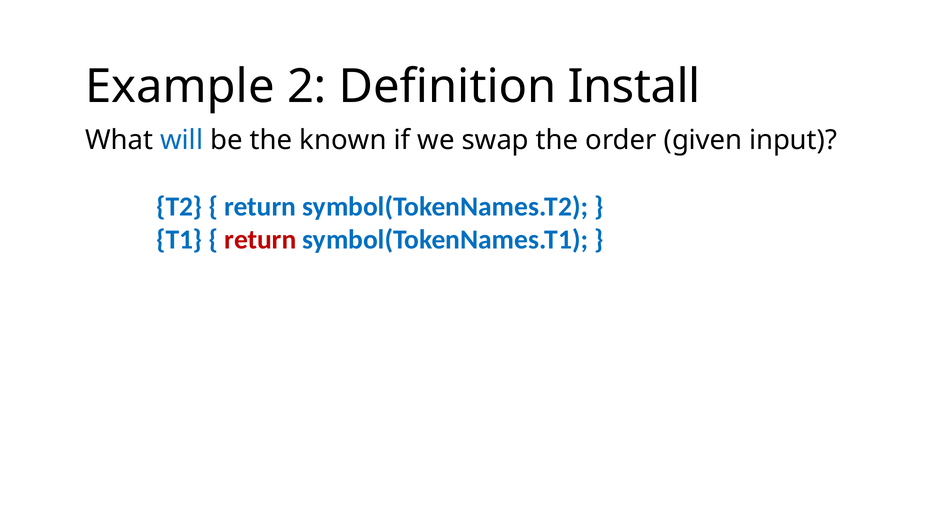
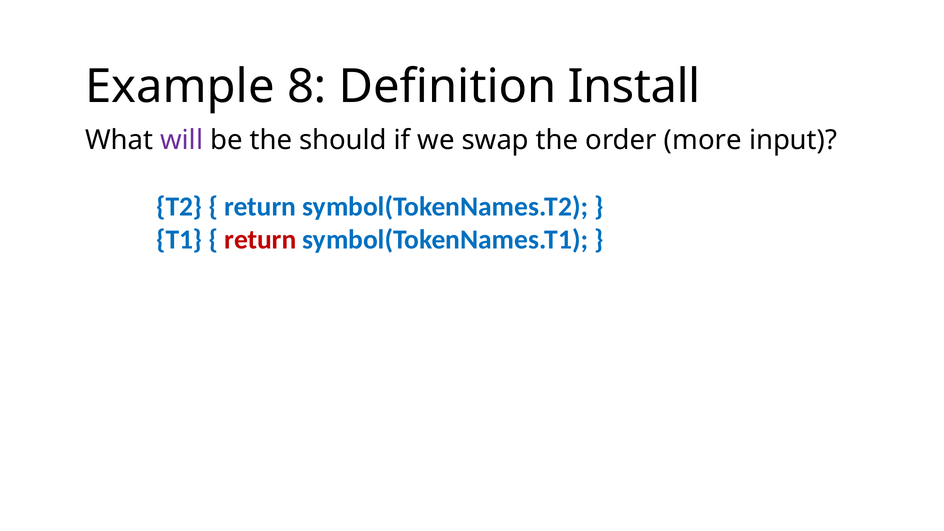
2: 2 -> 8
will colour: blue -> purple
known: known -> should
given: given -> more
